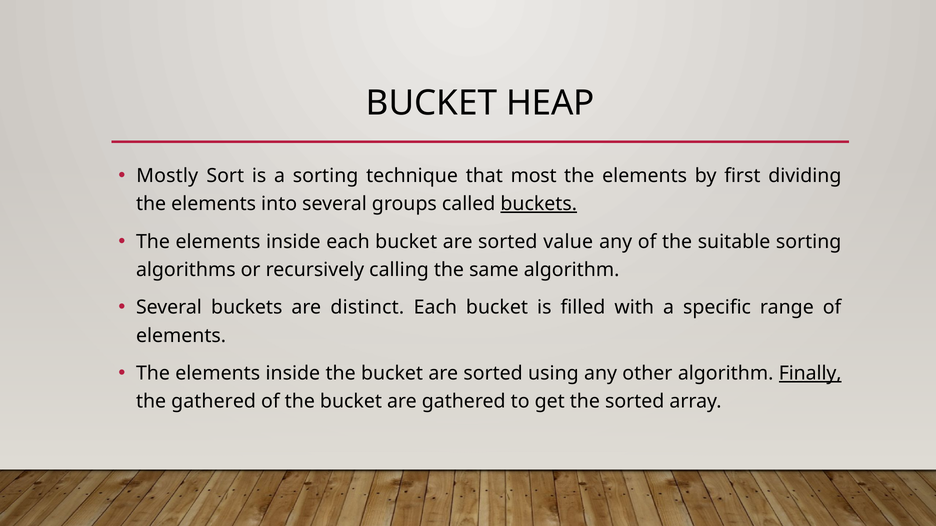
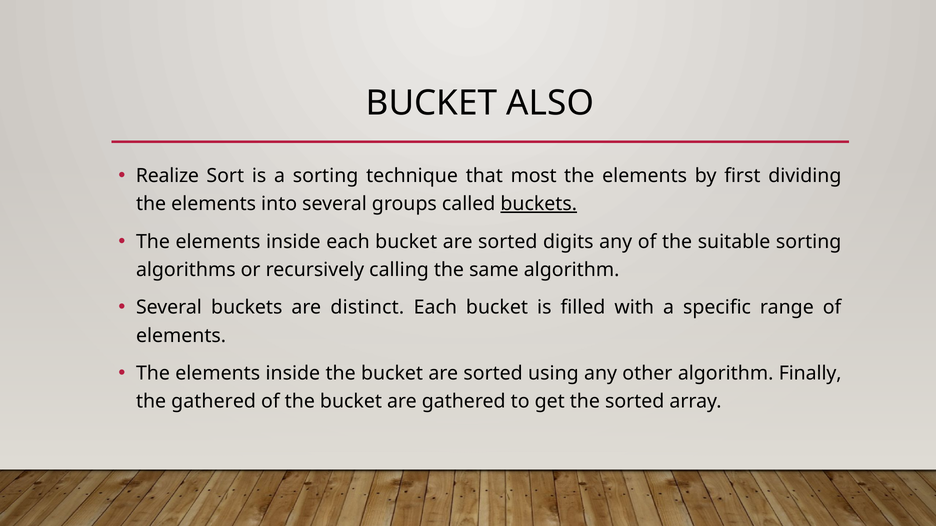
HEAP: HEAP -> ALSO
Mostly: Mostly -> Realize
value: value -> digits
Finally underline: present -> none
